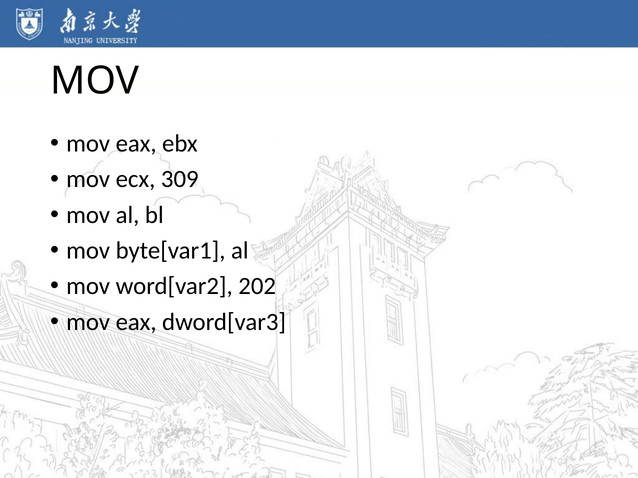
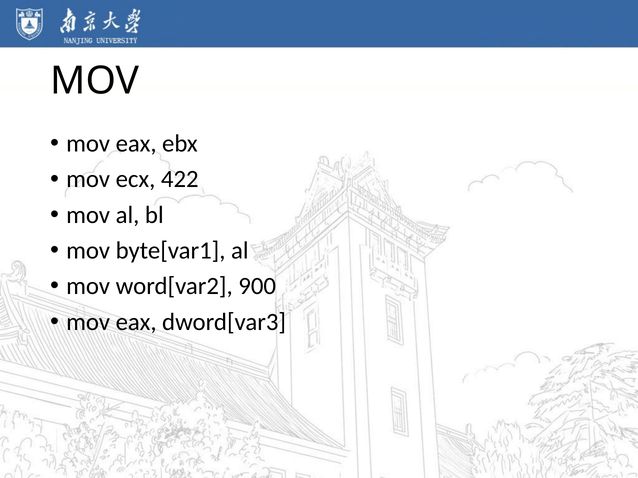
309: 309 -> 422
202: 202 -> 900
